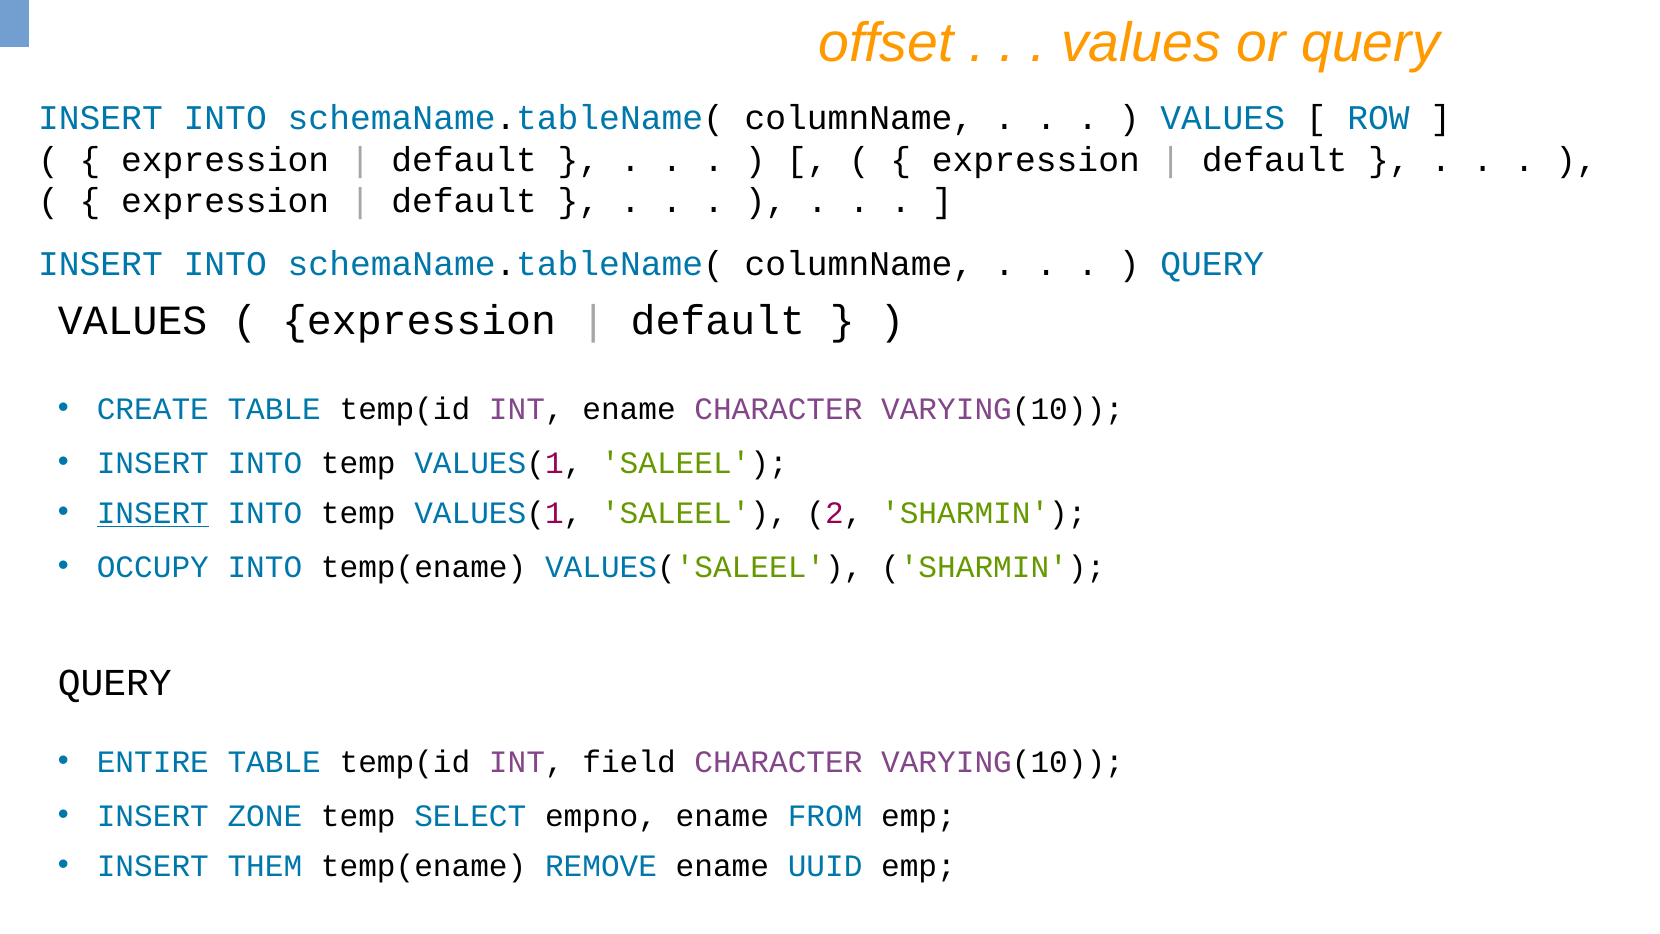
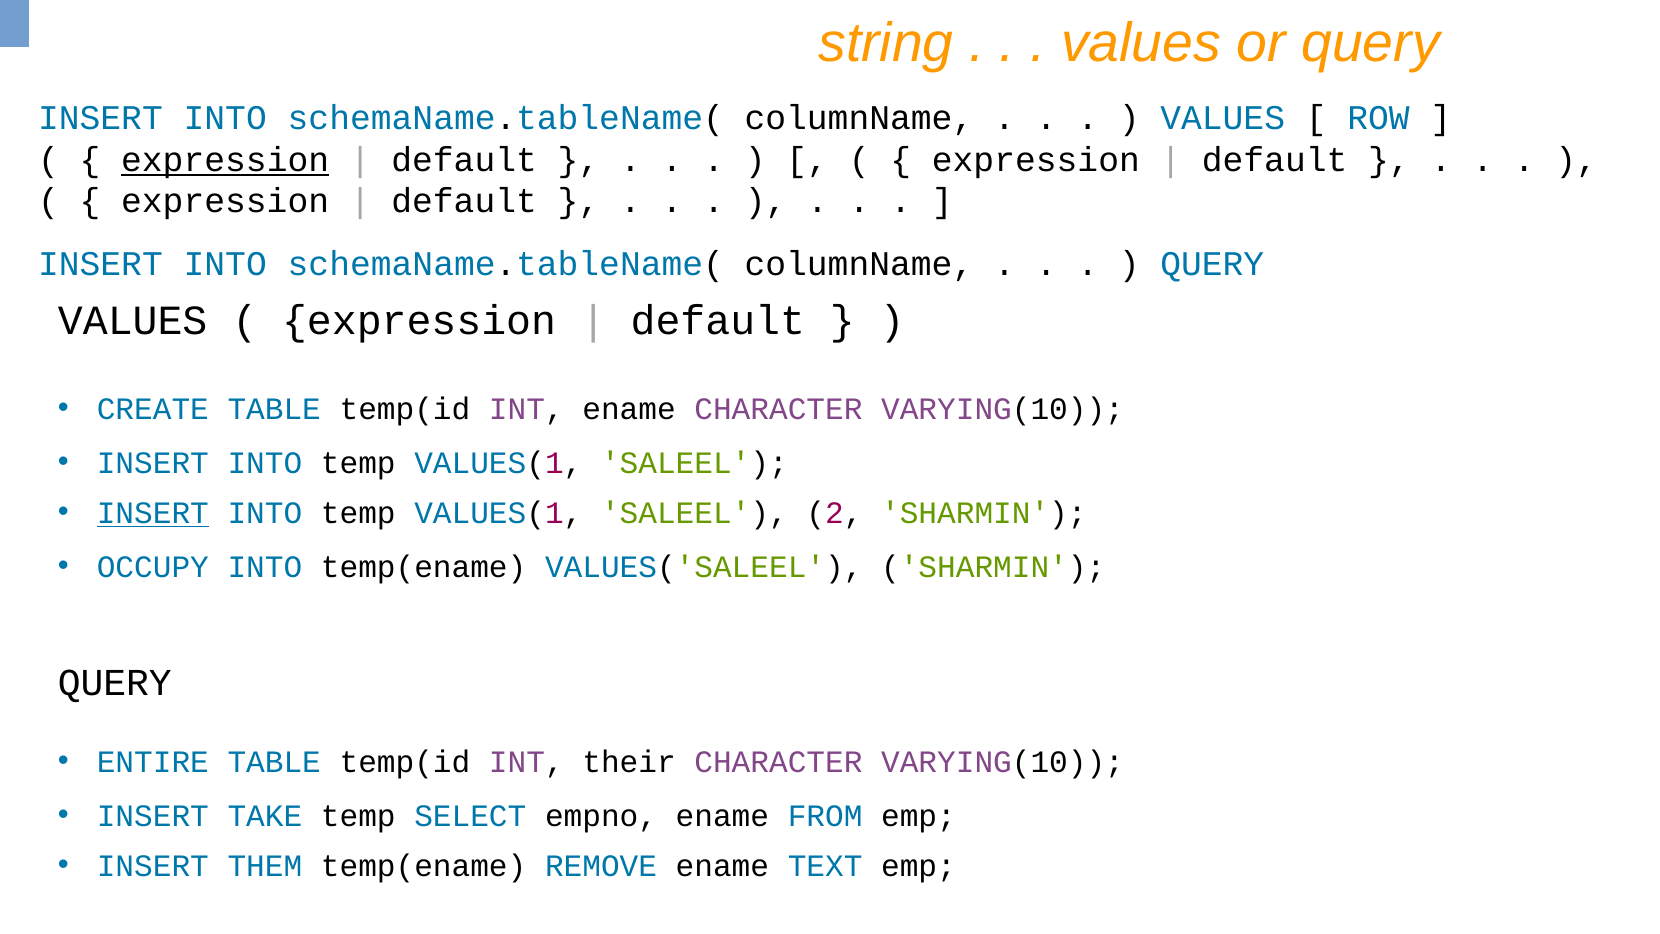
offset: offset -> string
expression at (225, 160) underline: none -> present
field: field -> their
ZONE: ZONE -> TAKE
UUID: UUID -> TEXT
